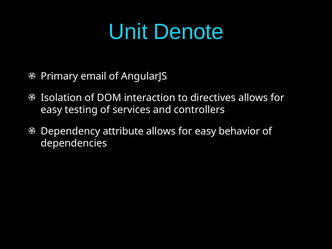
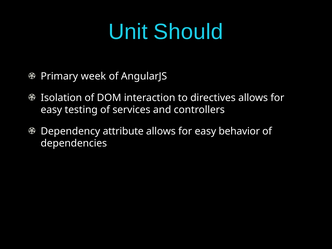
Denote: Denote -> Should
email: email -> week
